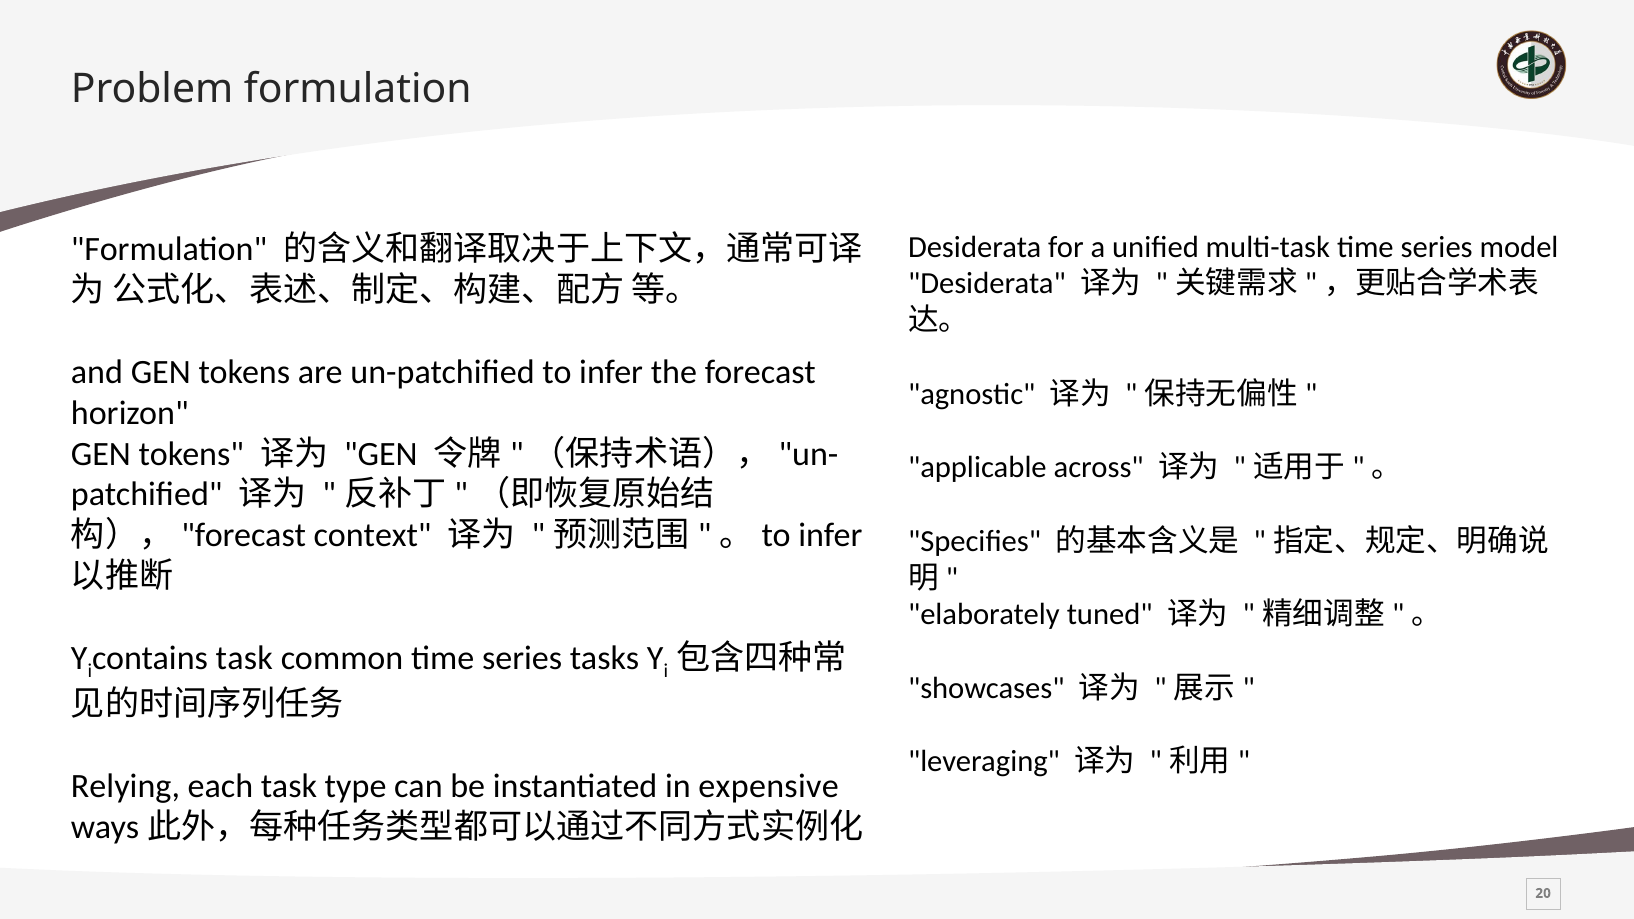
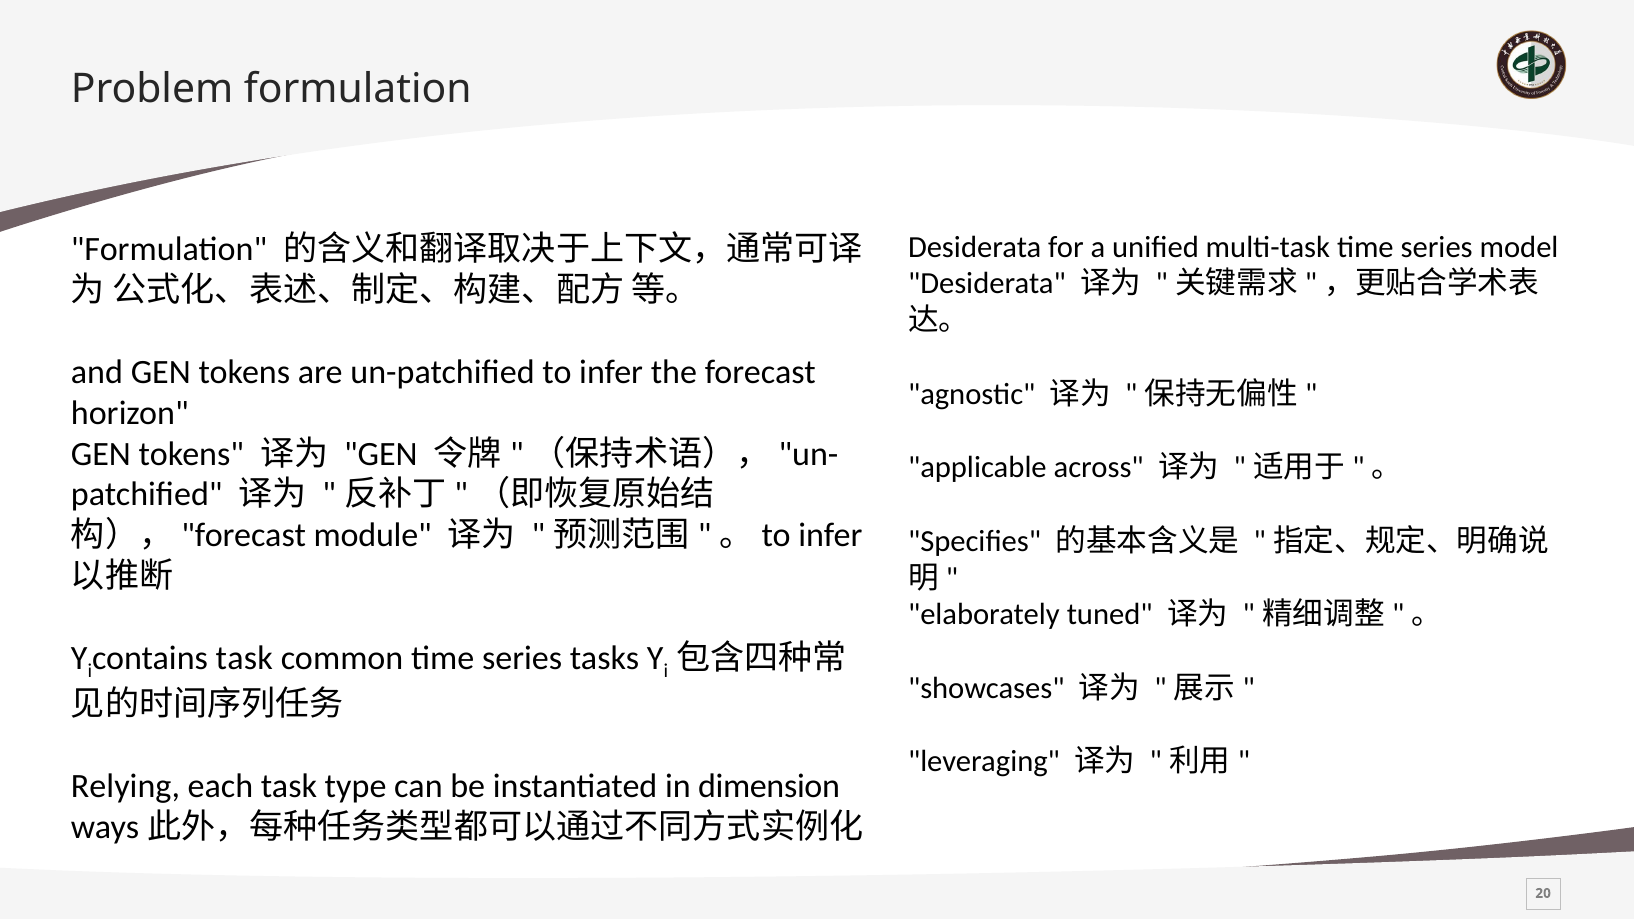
context: context -> module
expensive: expensive -> dimension
